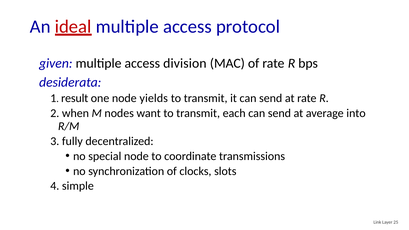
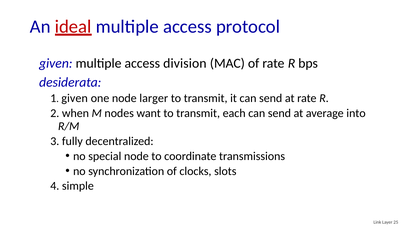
result at (75, 98): result -> given
yields: yields -> larger
